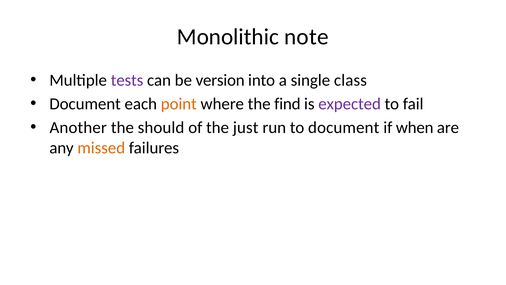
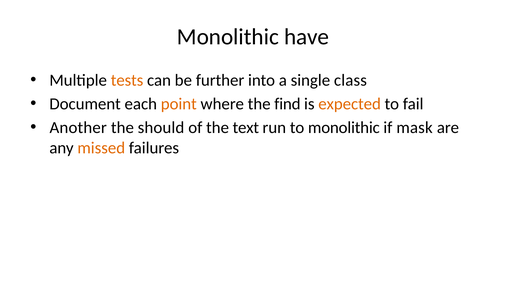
note: note -> have
tests colour: purple -> orange
version: version -> further
expected colour: purple -> orange
just: just -> text
to document: document -> monolithic
when: when -> mask
